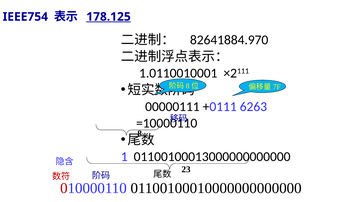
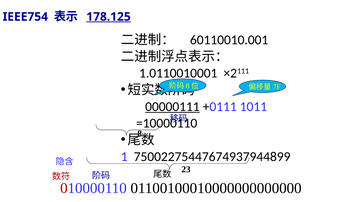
82641884.970: 82641884.970 -> 60110010.001
00000111 underline: none -> present
6263: 6263 -> 1011
01100100013000000000000: 01100100013000000000000 -> 75002275447674937944899
